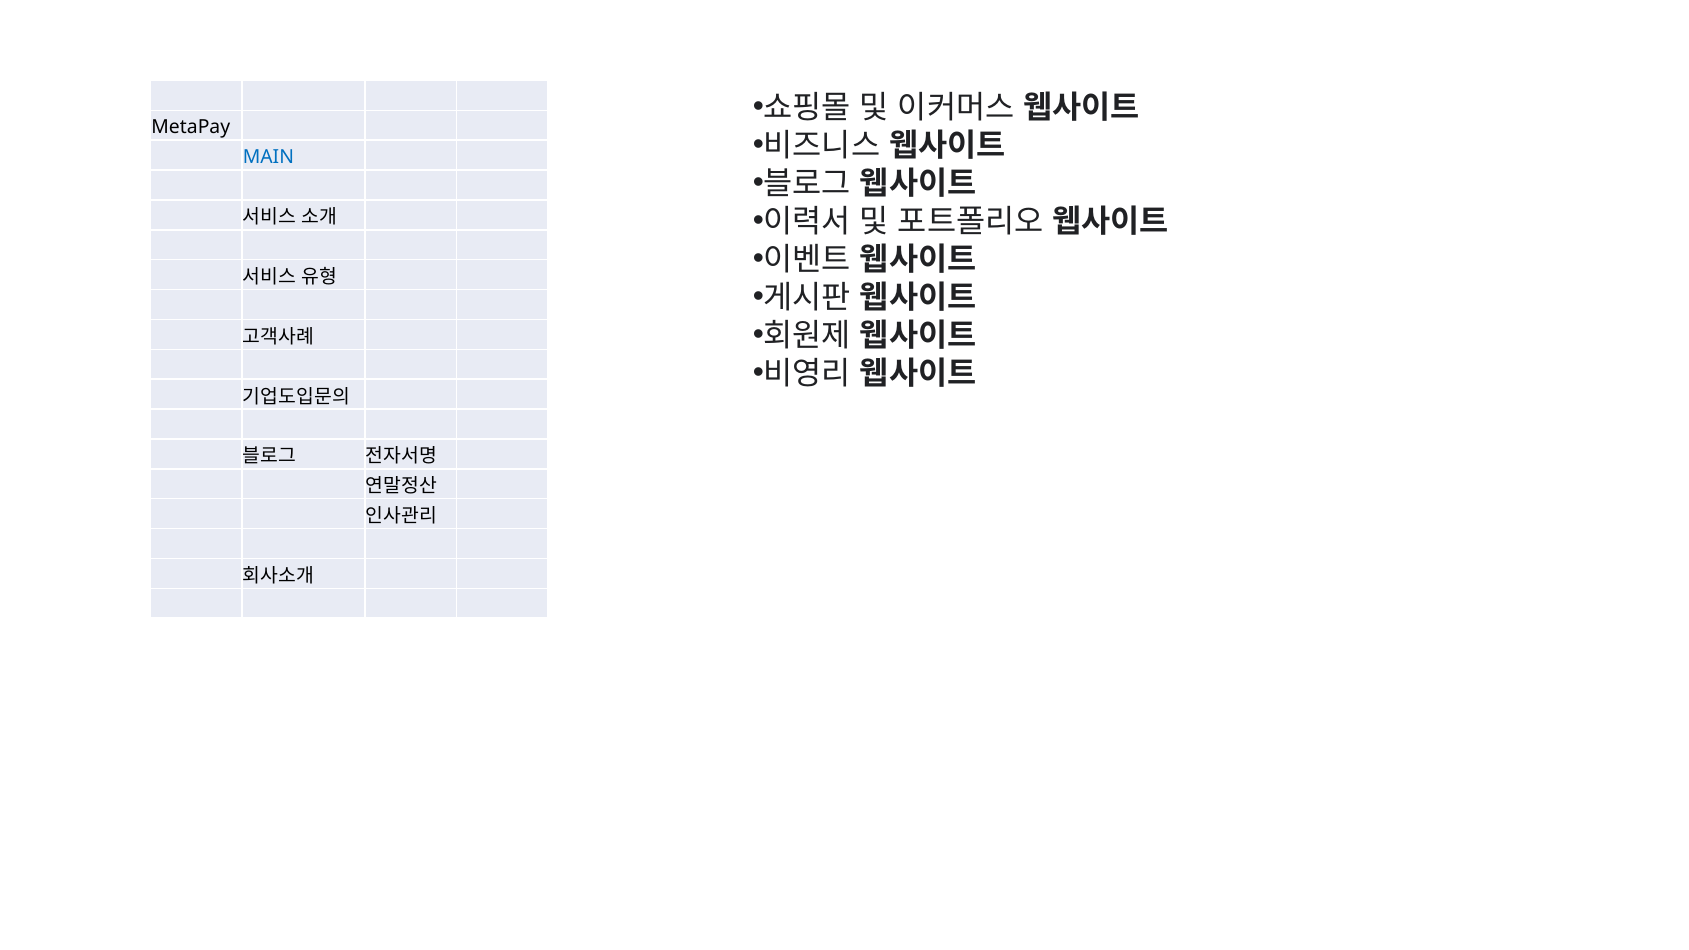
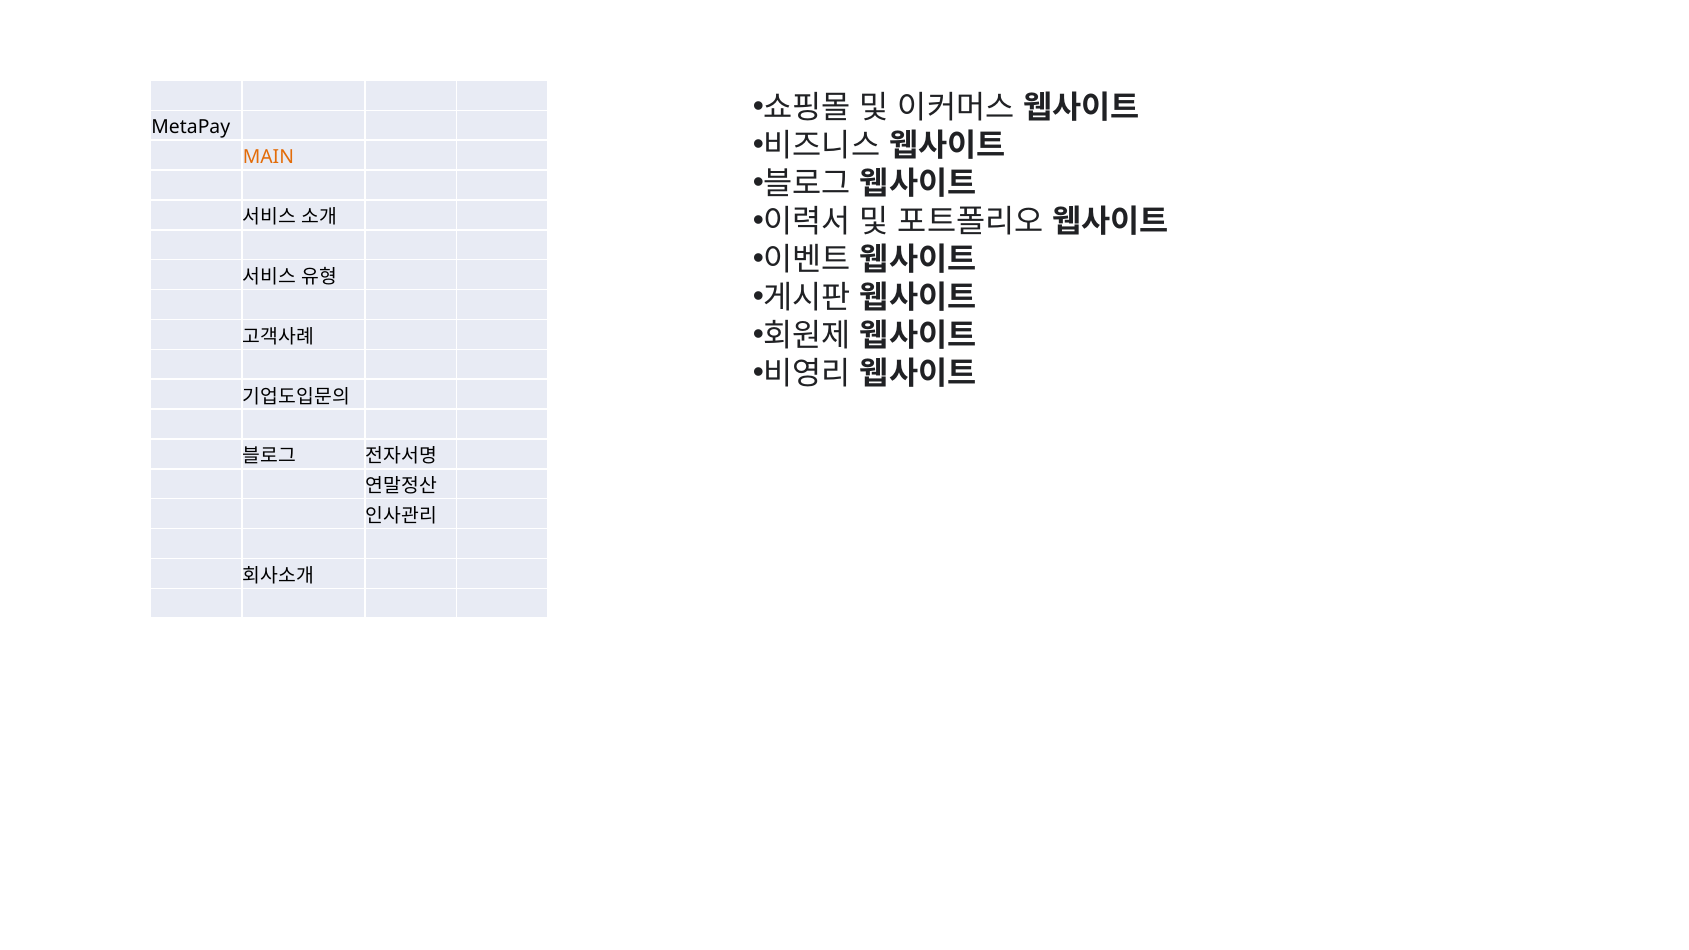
MAIN colour: blue -> orange
